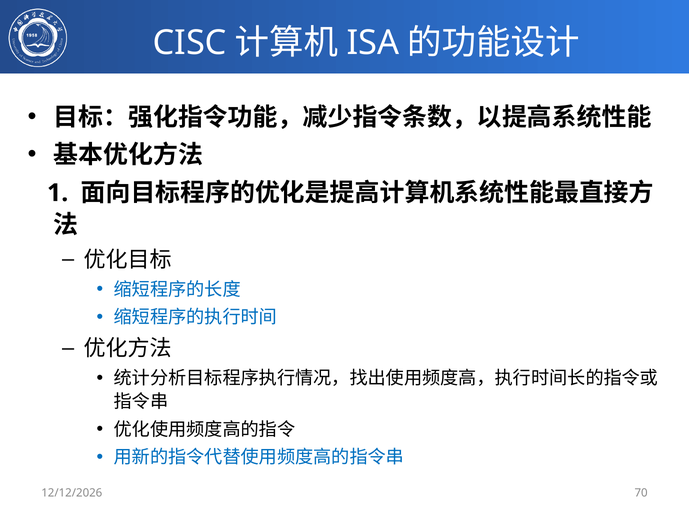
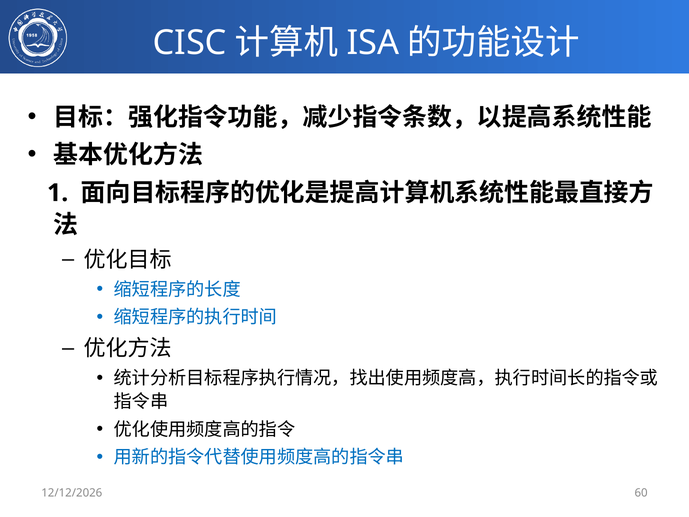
70: 70 -> 60
